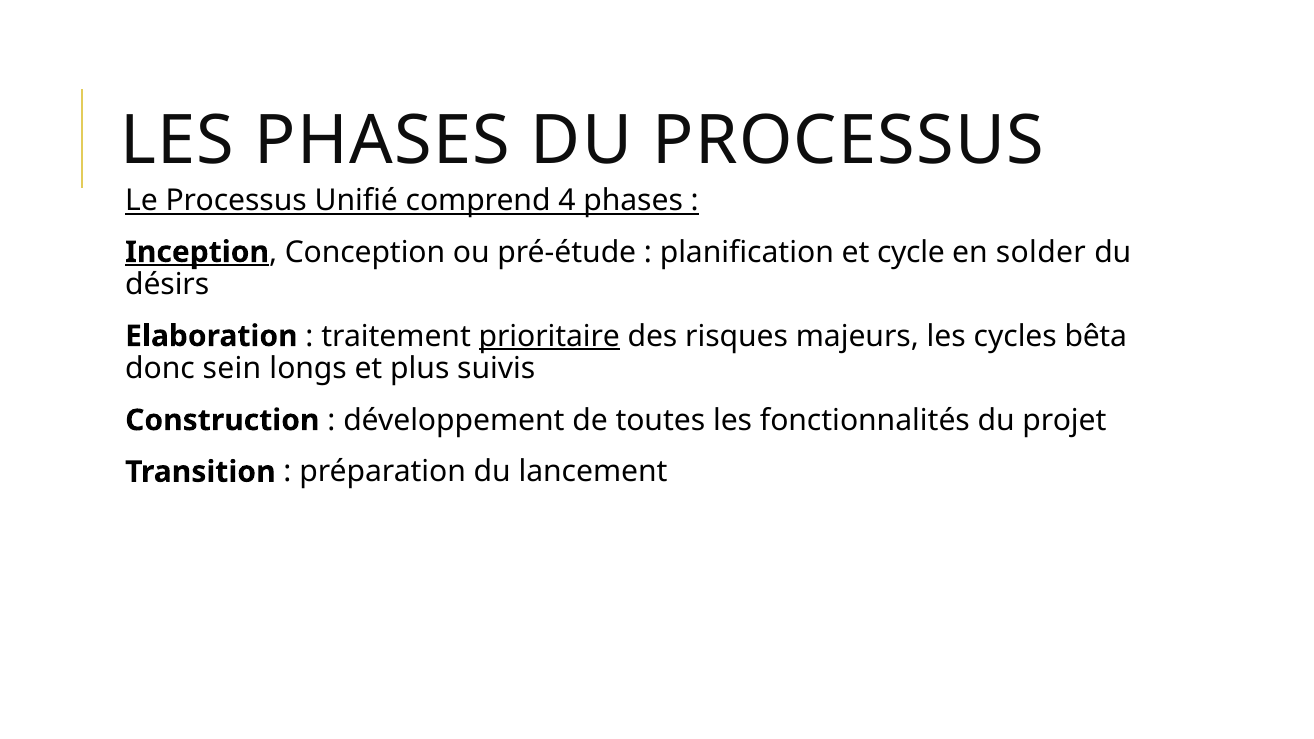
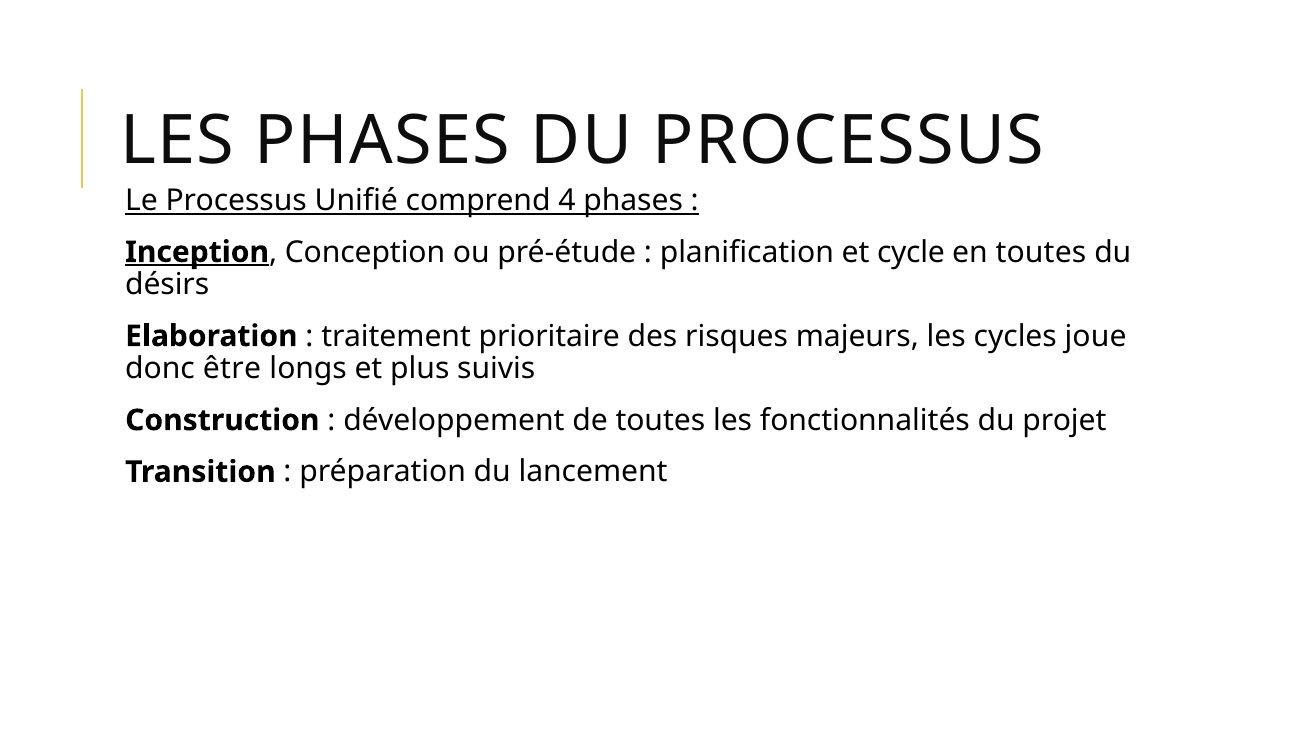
en solder: solder -> toutes
prioritaire underline: present -> none
bêta: bêta -> joue
sein: sein -> être
